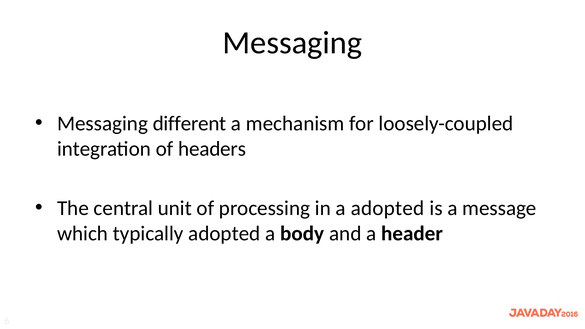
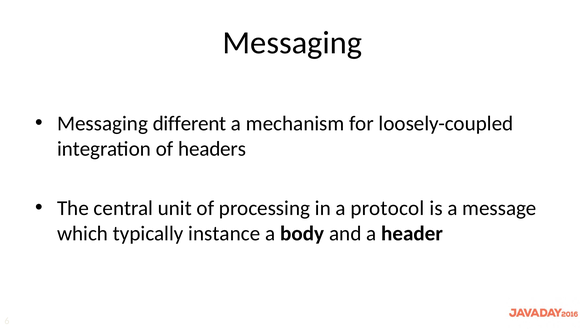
a adopted: adopted -> protocol
typically adopted: adopted -> instance
